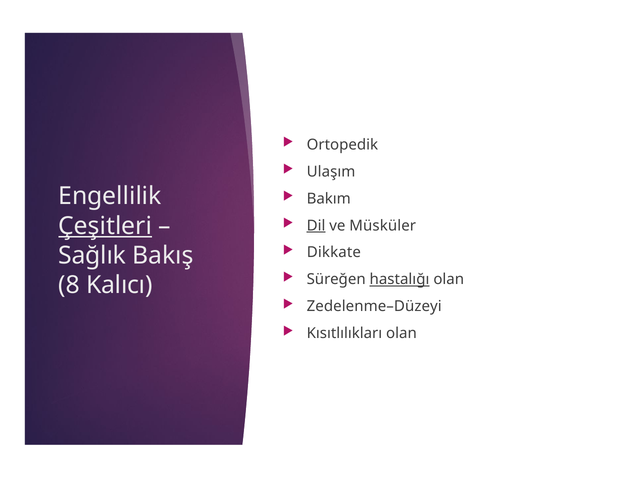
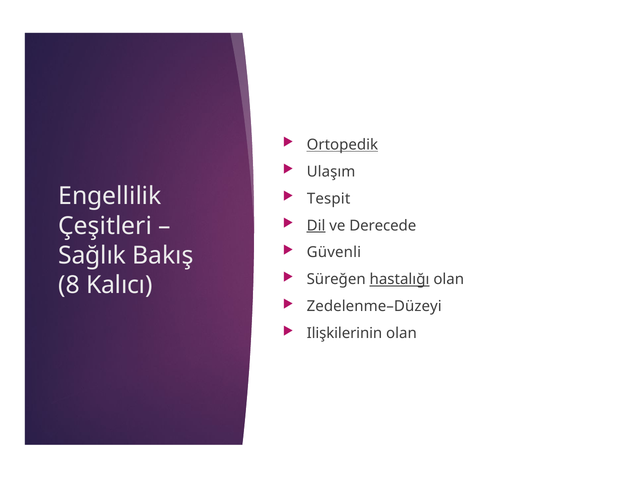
Ortopedik underline: none -> present
Bakım: Bakım -> Tespit
Müsküler: Müsküler -> Derecede
Çeşitleri underline: present -> none
Dikkate: Dikkate -> Güvenli
Kısıtlılıkları: Kısıtlılıkları -> Ilişkilerinin
